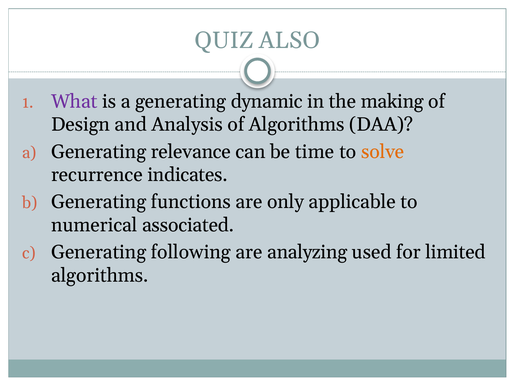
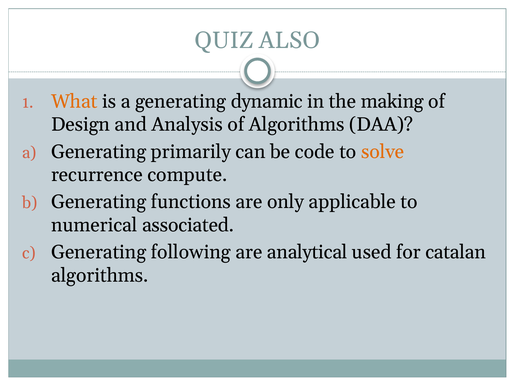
What colour: purple -> orange
relevance: relevance -> primarily
time: time -> code
indicates: indicates -> compute
analyzing: analyzing -> analytical
limited: limited -> catalan
